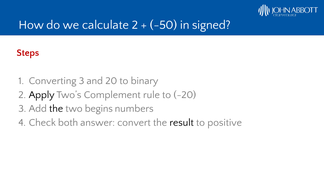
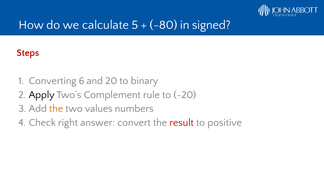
calculate 2: 2 -> 5
-50: -50 -> -80
Converting 3: 3 -> 6
the at (56, 109) colour: black -> orange
begins: begins -> values
both: both -> right
result colour: black -> red
